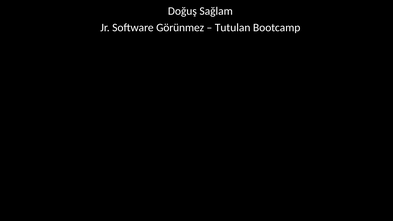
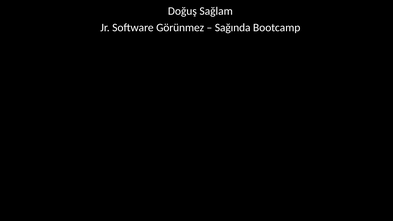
Tutulan: Tutulan -> Sağında
